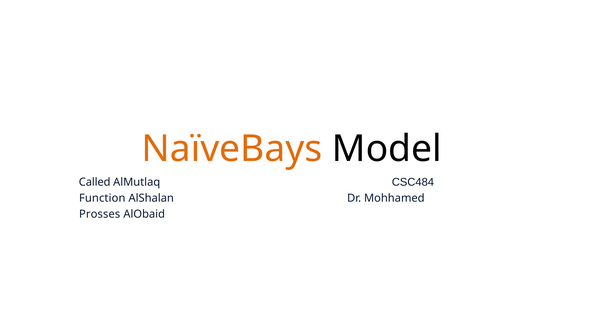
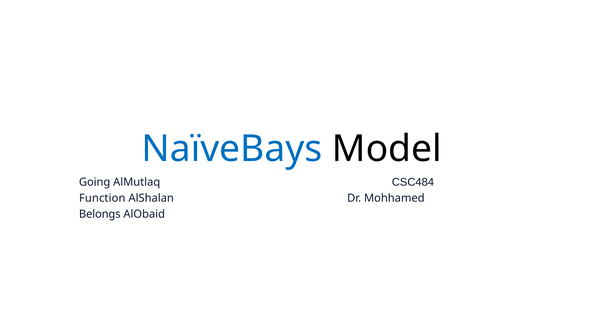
NaïveBays colour: orange -> blue
Called: Called -> Going
Prosses: Prosses -> Belongs
